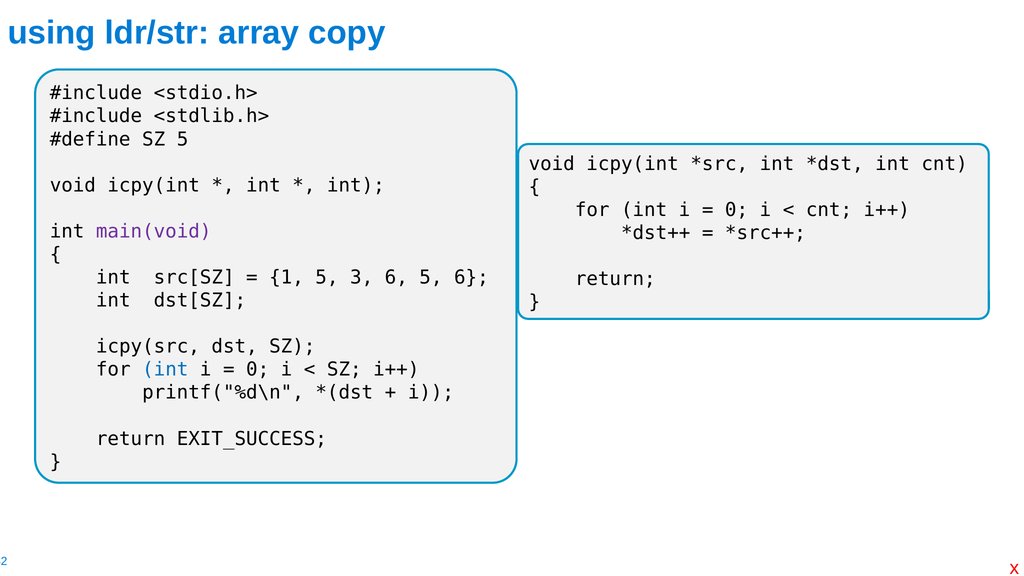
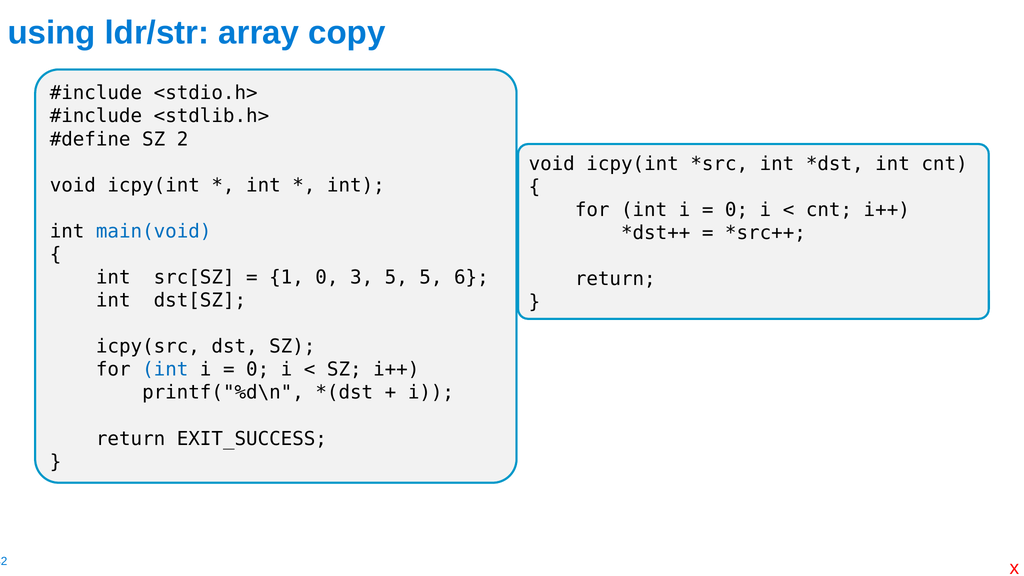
SZ 5: 5 -> 2
main(void colour: purple -> blue
1 5: 5 -> 0
3 6: 6 -> 5
